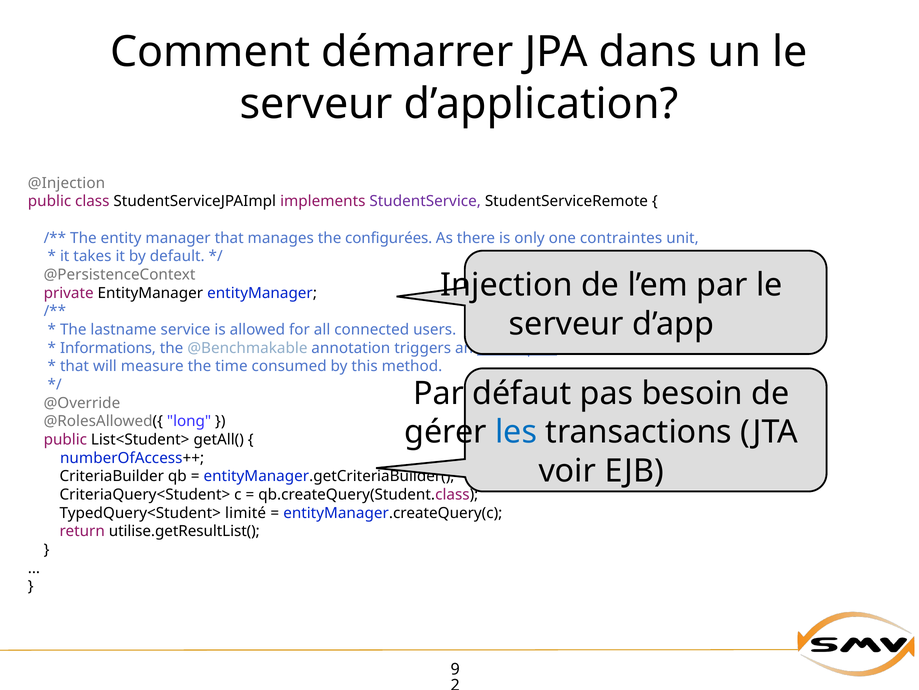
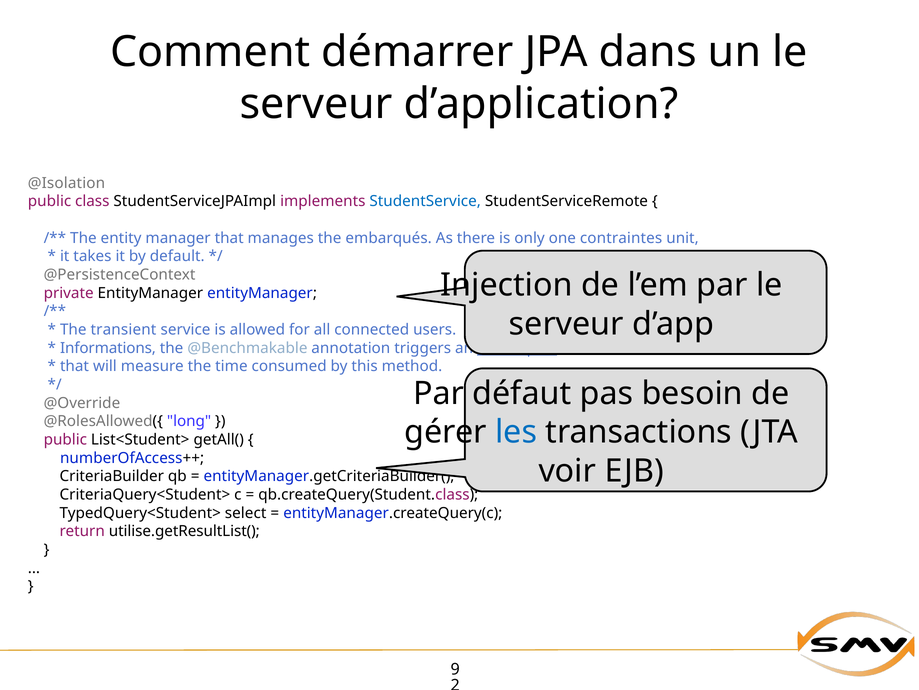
@Injection: @Injection -> @Isolation
StudentService colour: purple -> blue
configurées: configurées -> embarqués
lastname: lastname -> transient
limité: limité -> select
